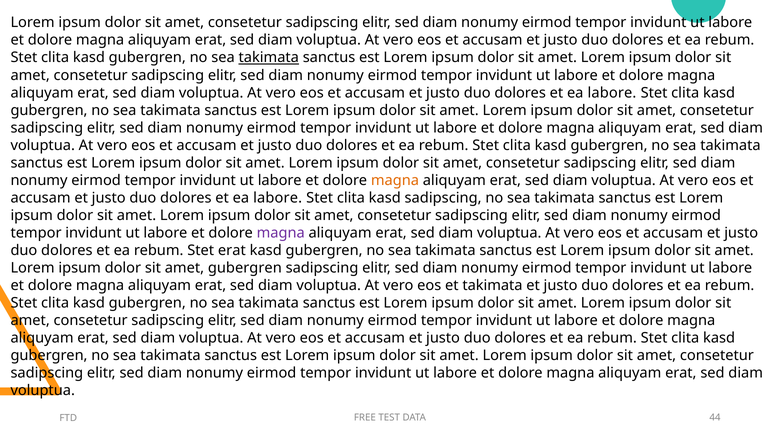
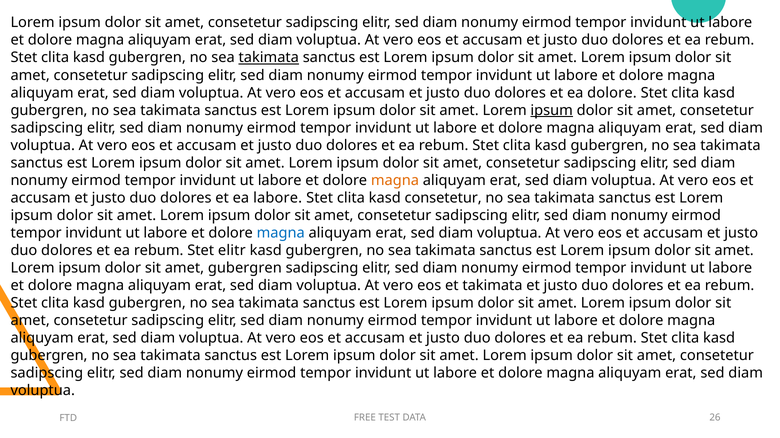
labore at (612, 93): labore -> dolore
ipsum at (552, 110) underline: none -> present
kasd sadipscing: sadipscing -> consetetur
magna at (281, 233) colour: purple -> blue
Stet erat: erat -> elitr
44: 44 -> 26
